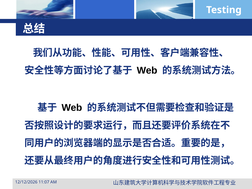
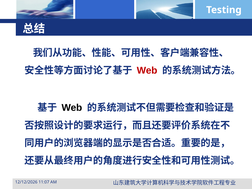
Web at (147, 70) colour: black -> red
